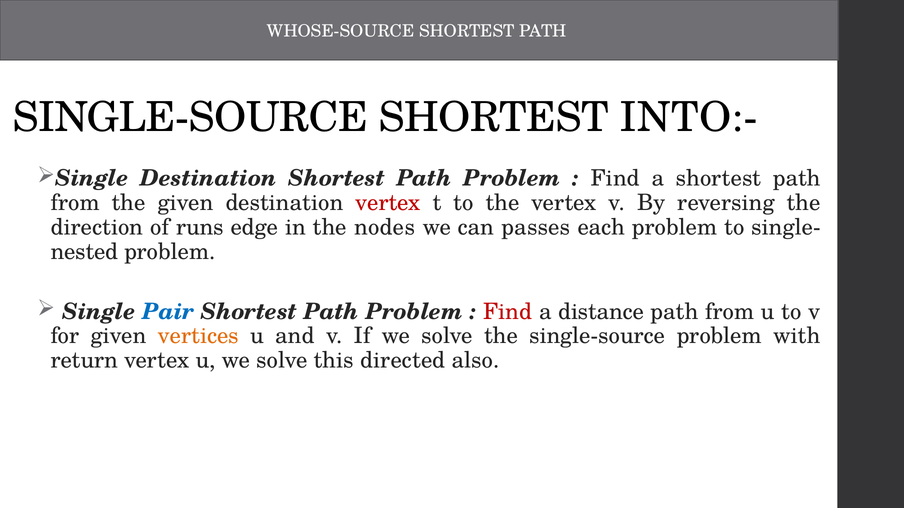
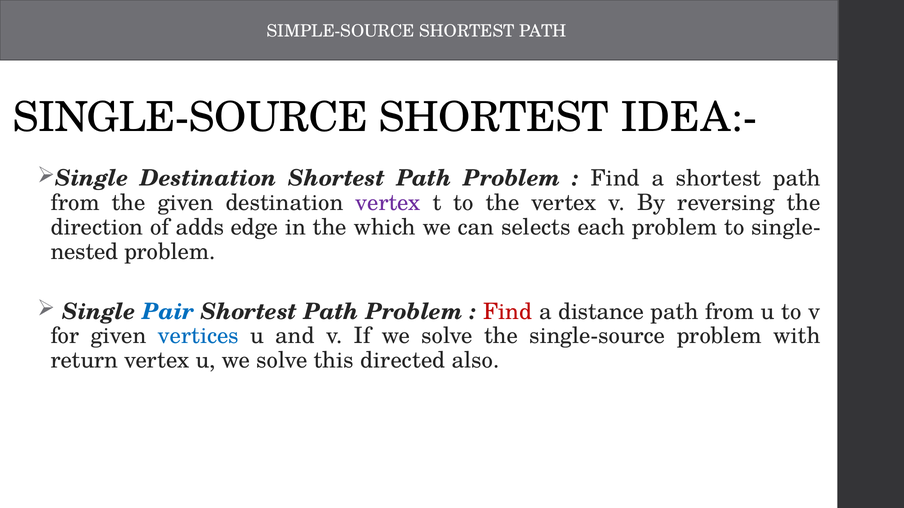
WHOSE-SOURCE: WHOSE-SOURCE -> SIMPLE-SOURCE
INTO:-: INTO:- -> IDEA:-
vertex at (388, 203) colour: red -> purple
runs: runs -> adds
nodes: nodes -> which
passes: passes -> selects
vertices colour: orange -> blue
